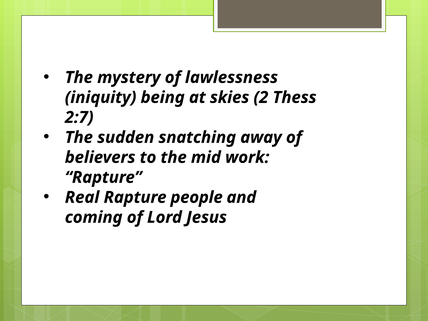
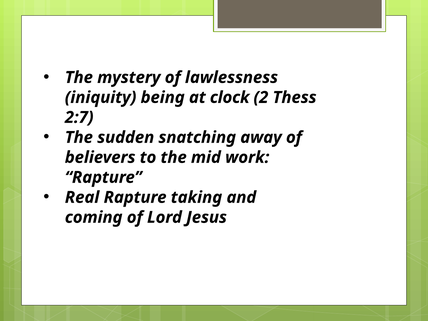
skies: skies -> clock
people: people -> taking
